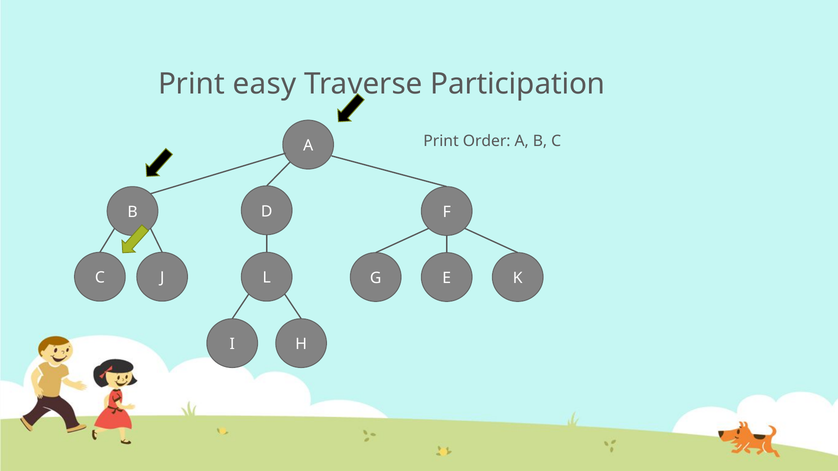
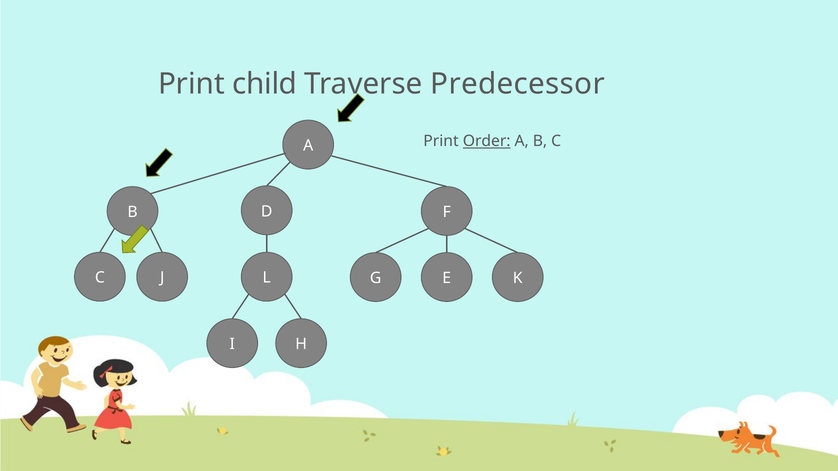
easy: easy -> child
Participation: Participation -> Predecessor
Order underline: none -> present
